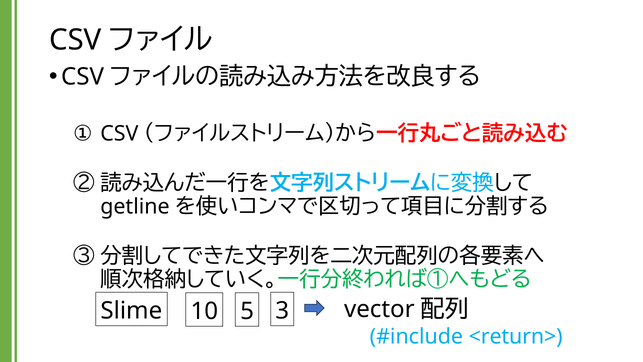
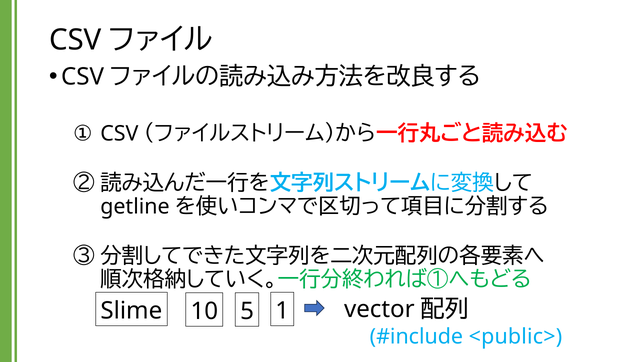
3: 3 -> 1
<return>: <return> -> <public>
